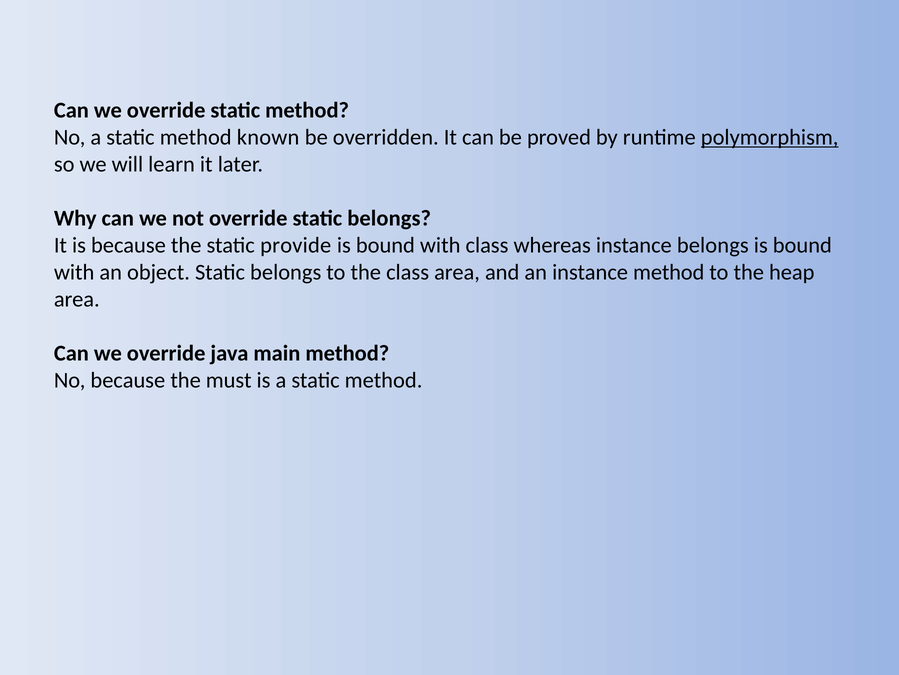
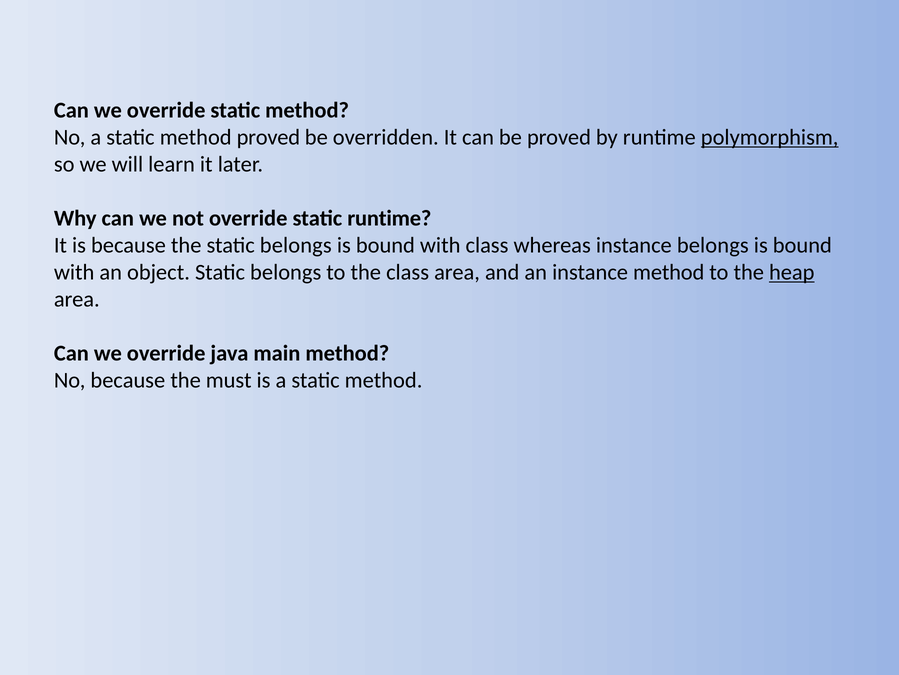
method known: known -> proved
override static belongs: belongs -> runtime
the static provide: provide -> belongs
heap underline: none -> present
